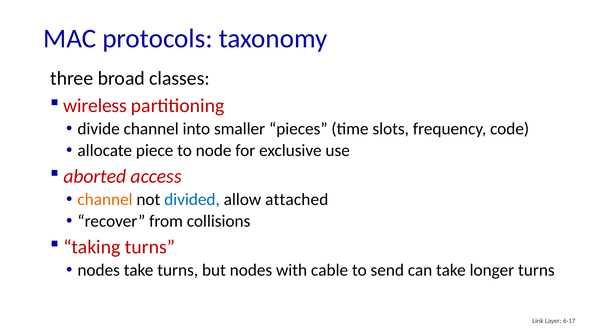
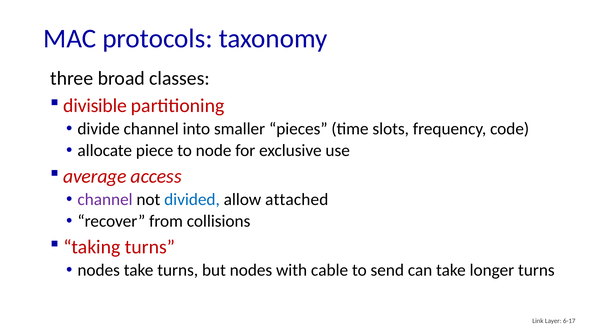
wireless: wireless -> divisible
aborted: aborted -> average
channel at (105, 200) colour: orange -> purple
